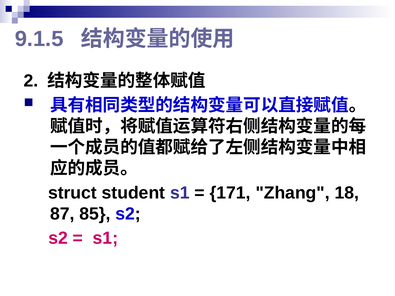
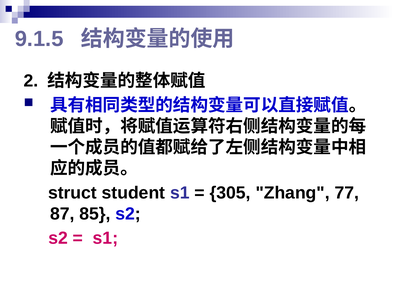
171: 171 -> 305
18: 18 -> 77
